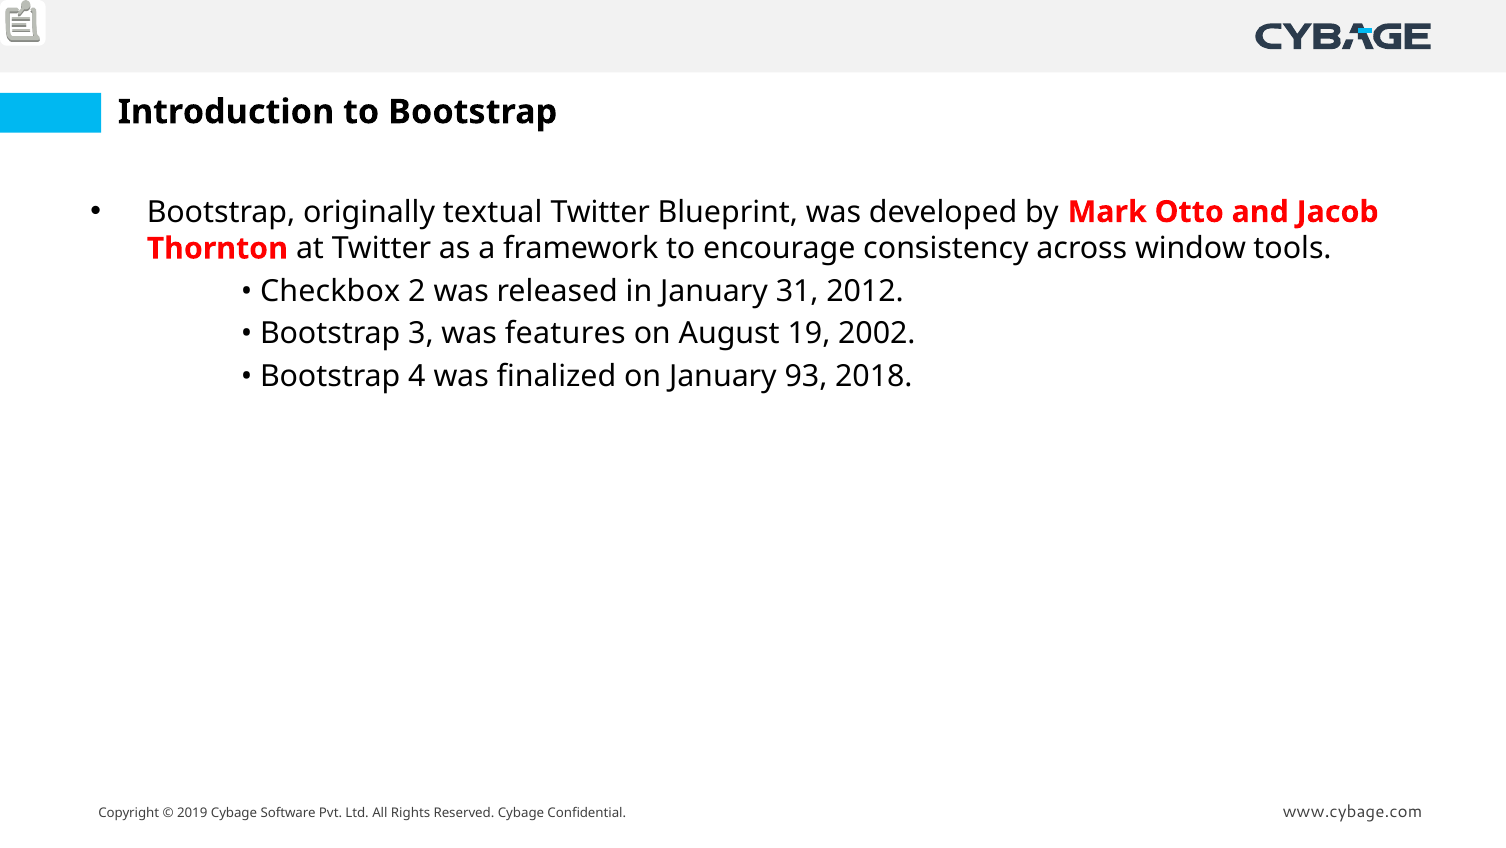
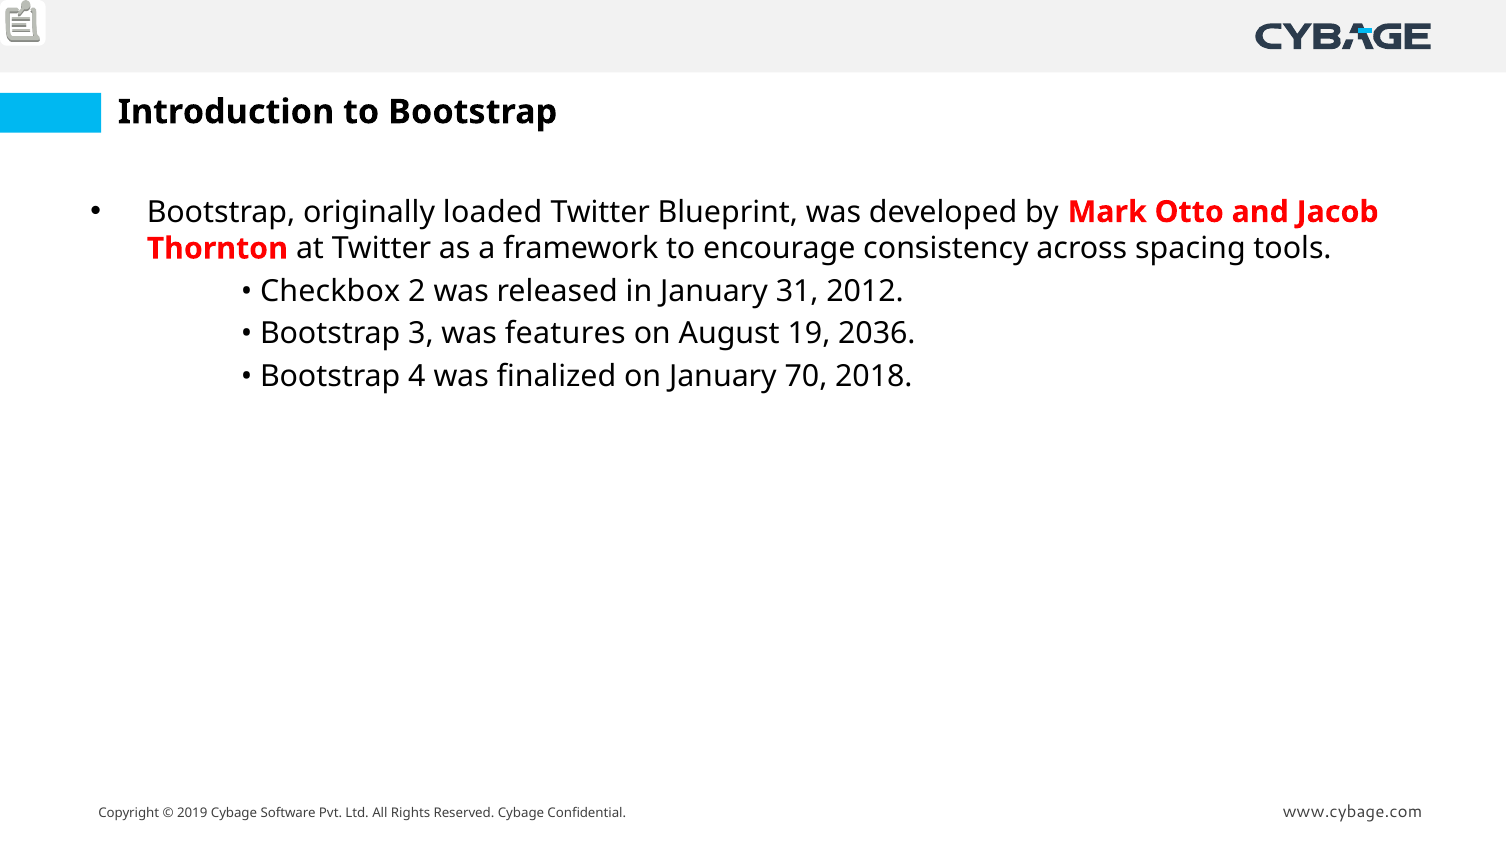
textual: textual -> loaded
window: window -> spacing
2002: 2002 -> 2036
93: 93 -> 70
